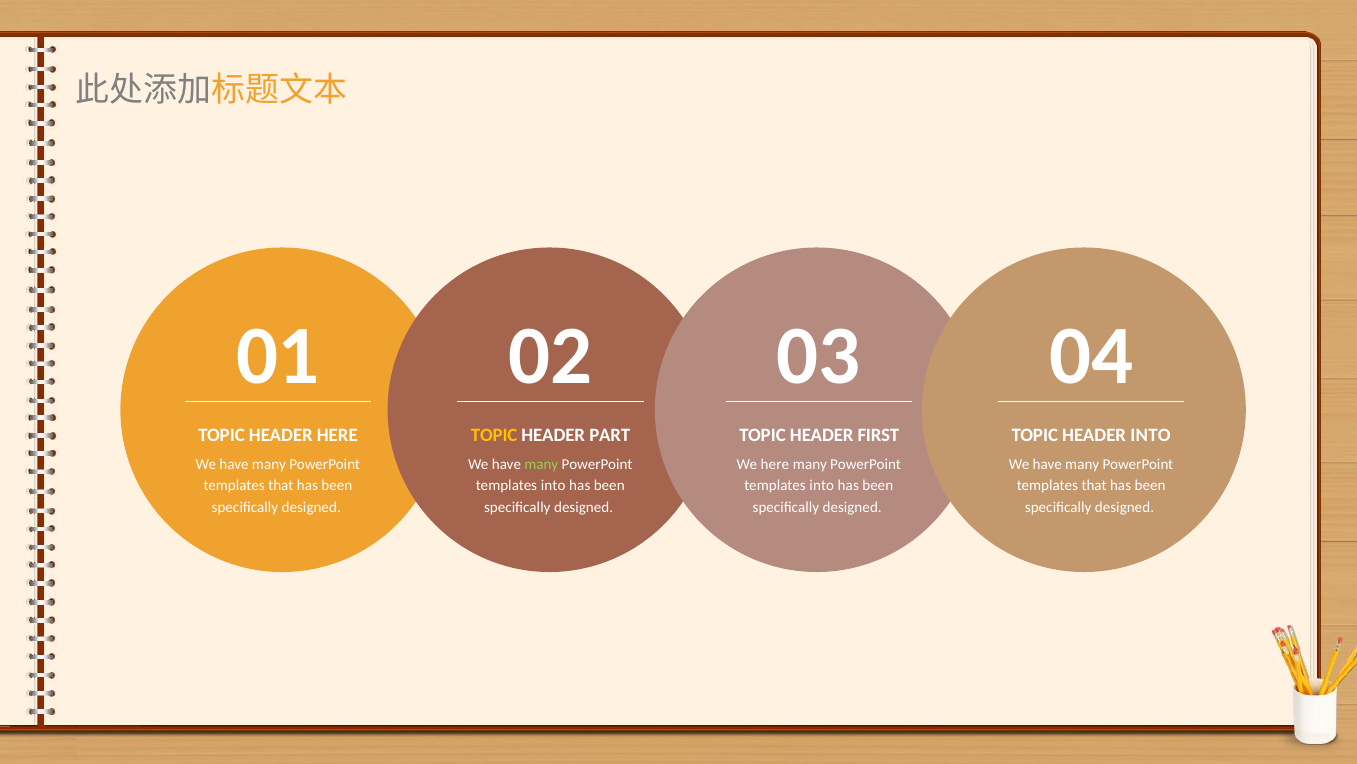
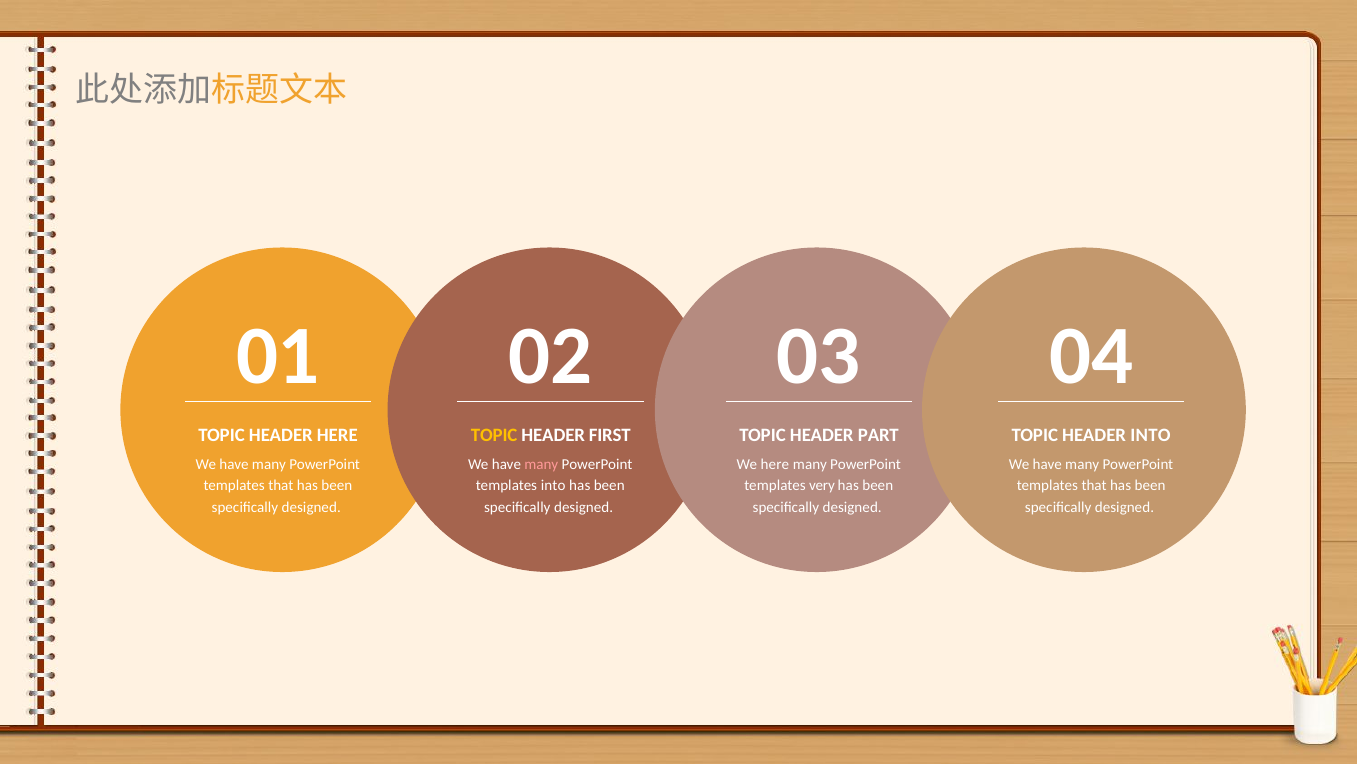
PART: PART -> FIRST
FIRST: FIRST -> PART
many at (541, 464) colour: light green -> pink
into at (822, 486): into -> very
